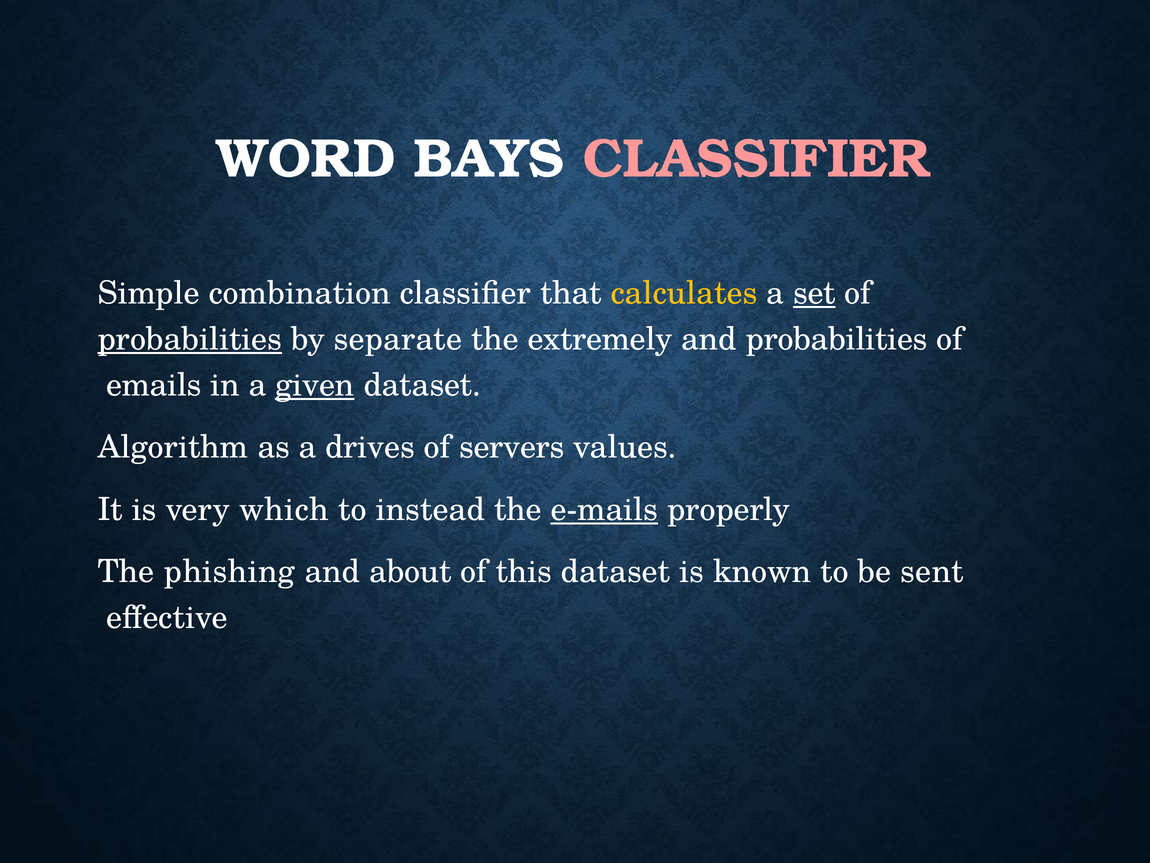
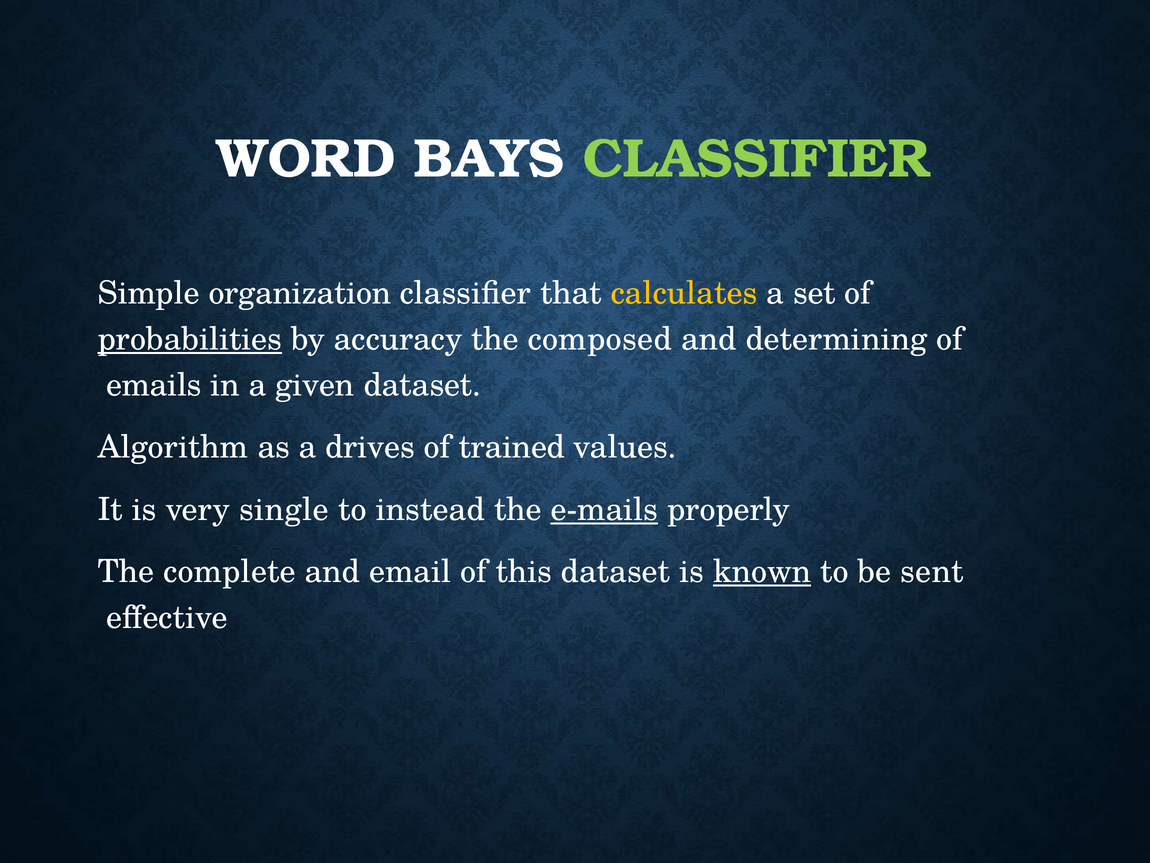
CLASSIFIER at (757, 159) colour: pink -> light green
combination: combination -> organization
set underline: present -> none
separate: separate -> accuracy
extremely: extremely -> composed
and probabilities: probabilities -> determining
given underline: present -> none
servers: servers -> trained
which: which -> single
phishing: phishing -> complete
about: about -> email
known underline: none -> present
